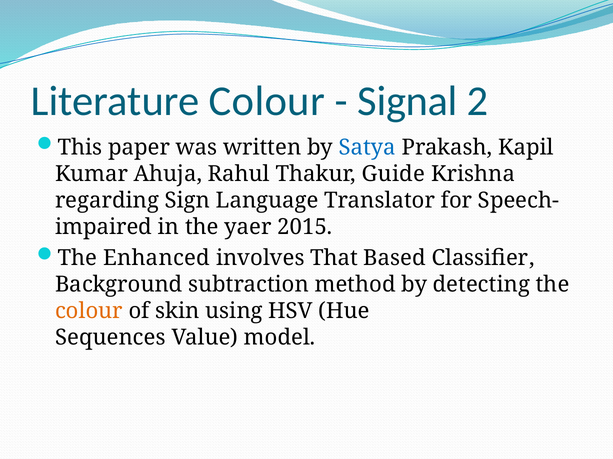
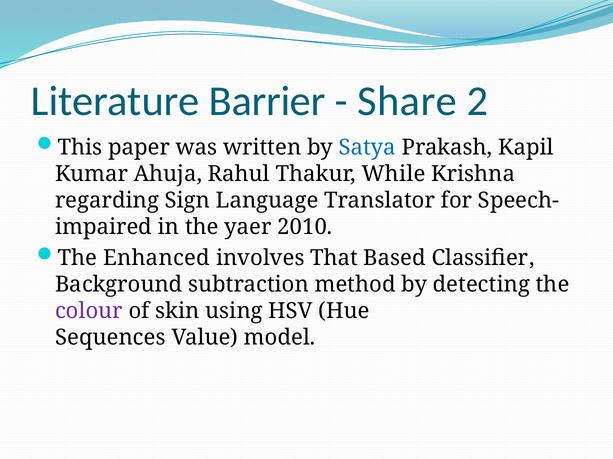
Literature Colour: Colour -> Barrier
Signal: Signal -> Share
Guide: Guide -> While
2015: 2015 -> 2010
colour at (89, 311) colour: orange -> purple
